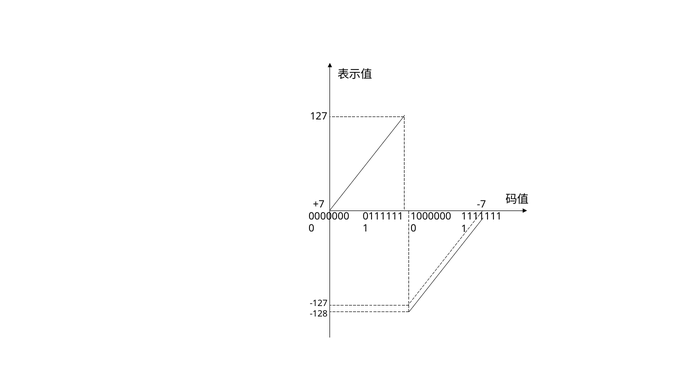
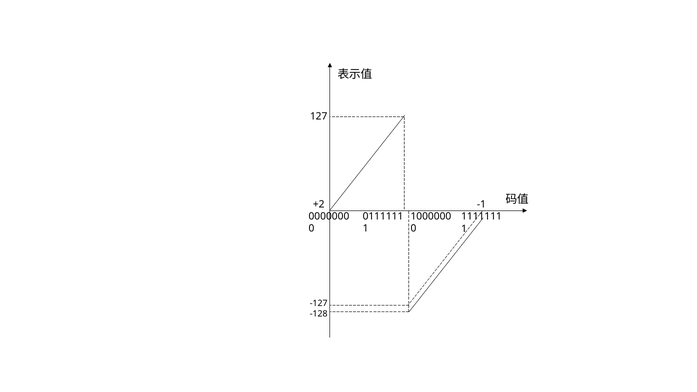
+7: +7 -> +2
-7: -7 -> -1
